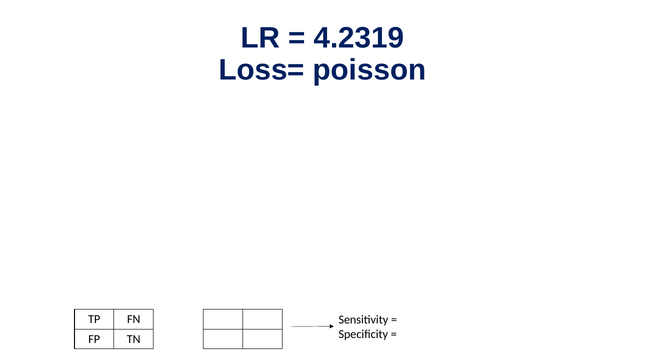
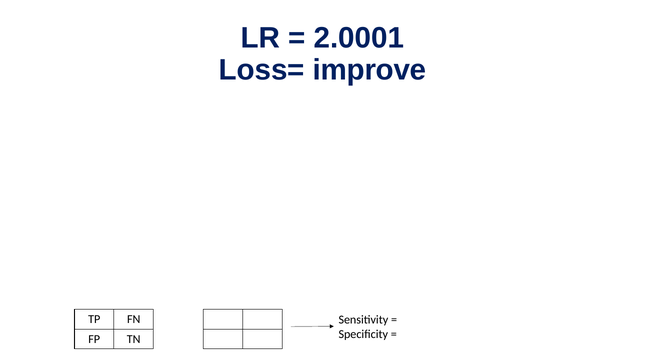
4.2319: 4.2319 -> 2.0001
poisson: poisson -> improve
